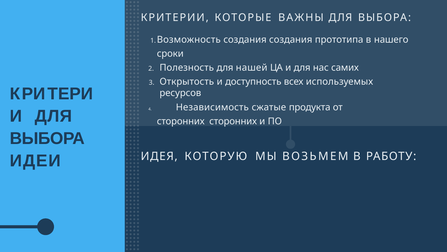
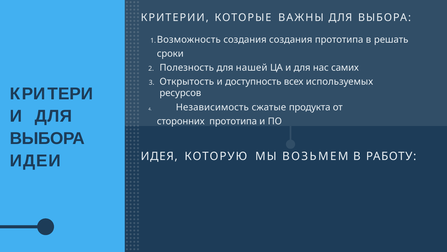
нашего: нашего -> решать
сторонних сторонних: сторонних -> прототипа
